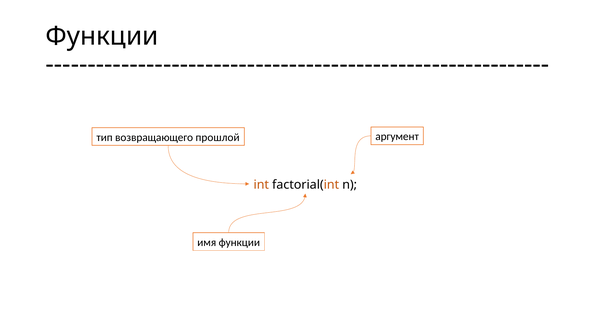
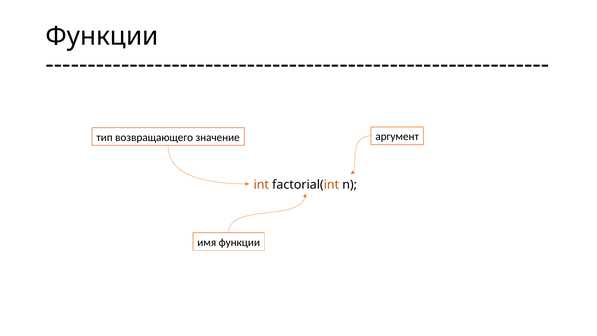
прошлой: прошлой -> значение
